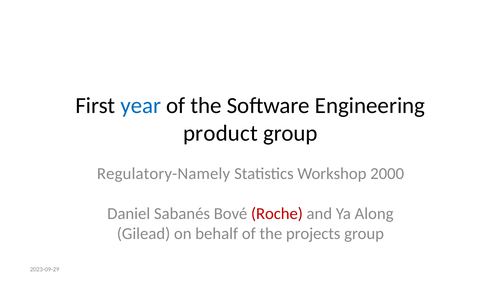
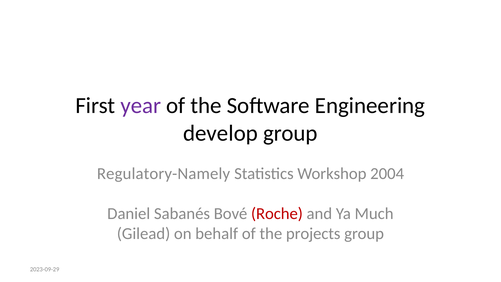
year colour: blue -> purple
product: product -> develop
2000: 2000 -> 2004
Along: Along -> Much
